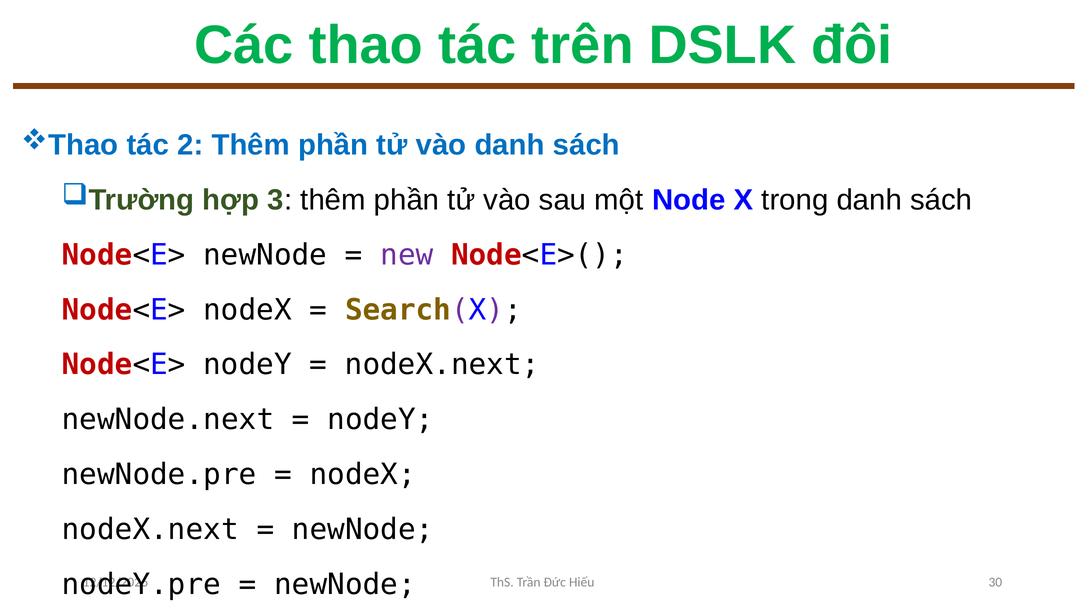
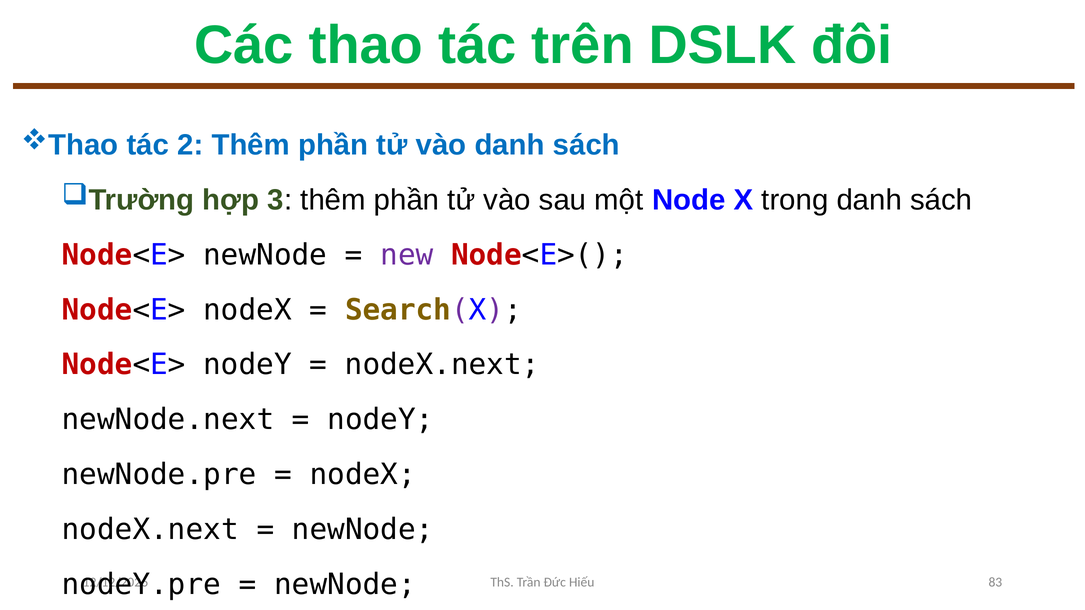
30: 30 -> 83
